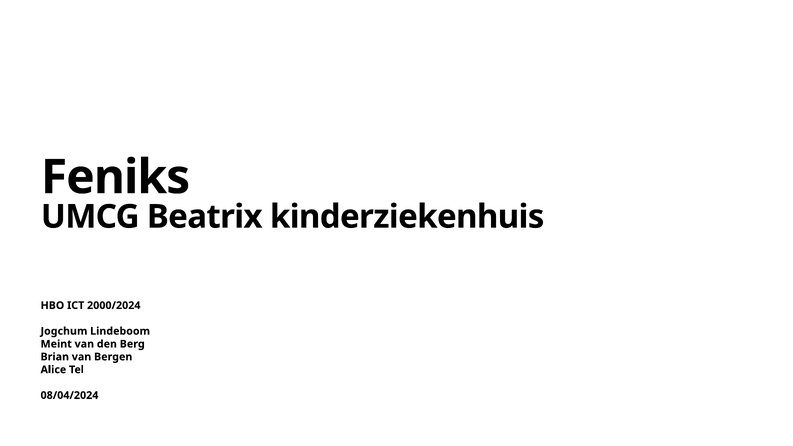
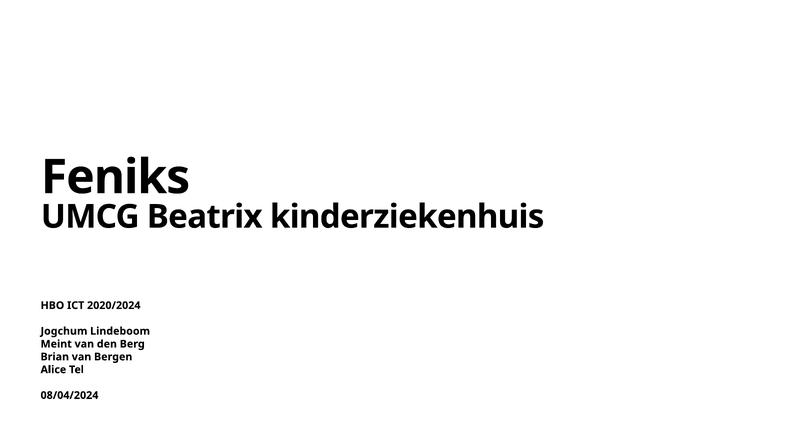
2000/2024: 2000/2024 -> 2020/2024
